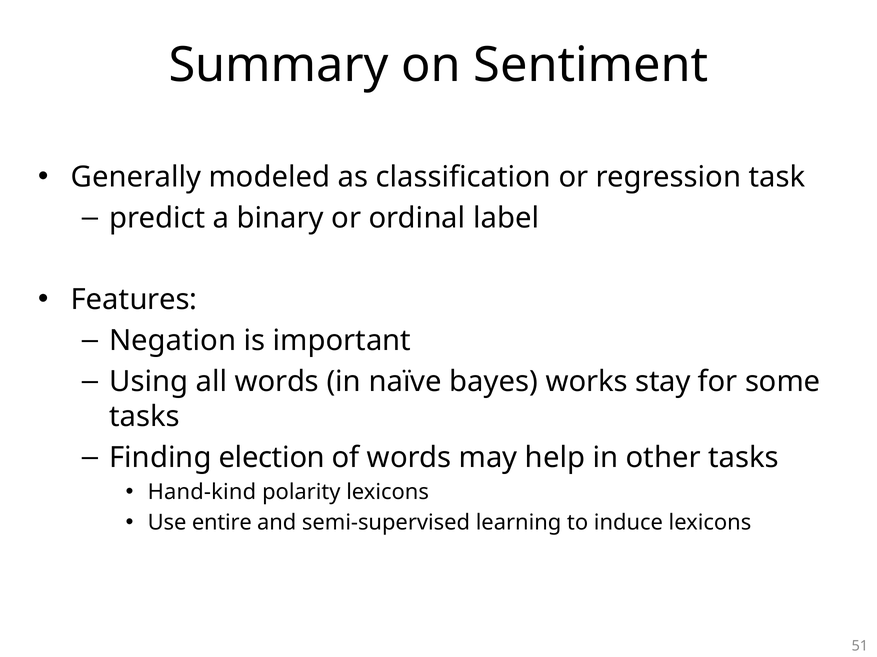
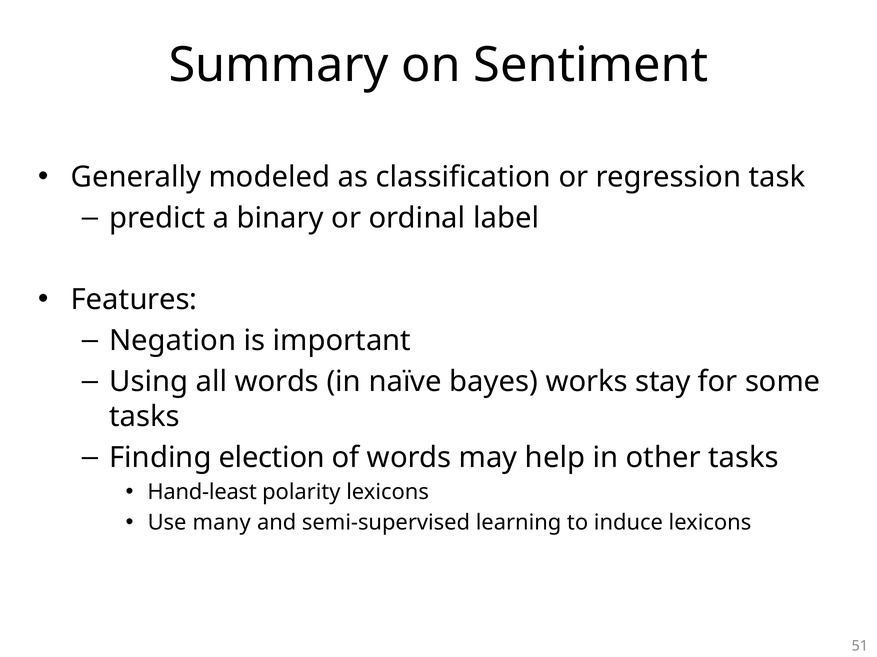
Hand-kind: Hand-kind -> Hand-least
entire: entire -> many
